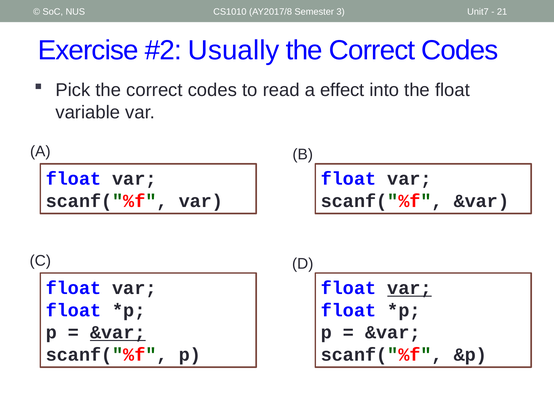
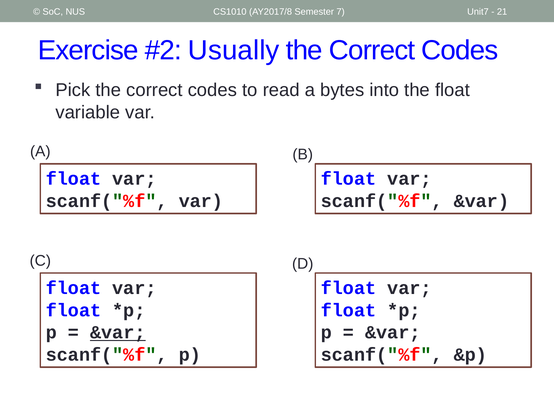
3: 3 -> 7
effect: effect -> bytes
var at (409, 288) underline: present -> none
